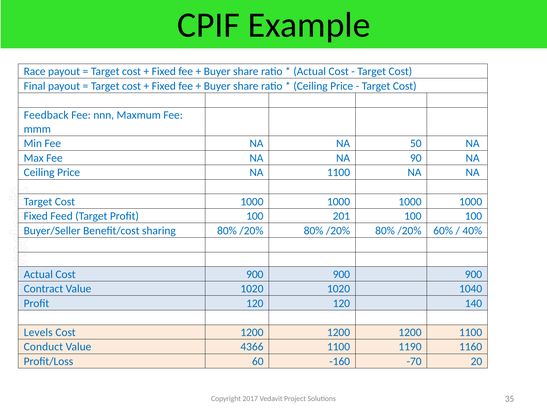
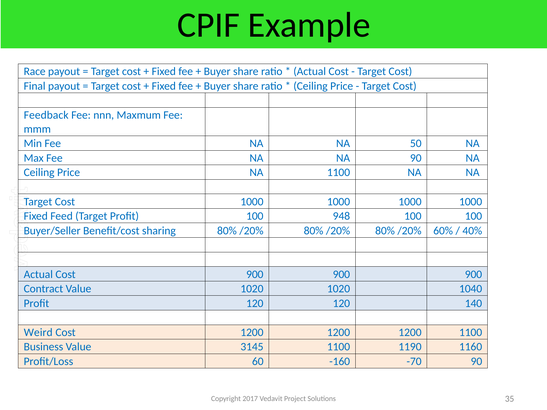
201: 201 -> 948
Levels: Levels -> Weird
Conduct: Conduct -> Business
4366: 4366 -> 3145
-70 20: 20 -> 90
